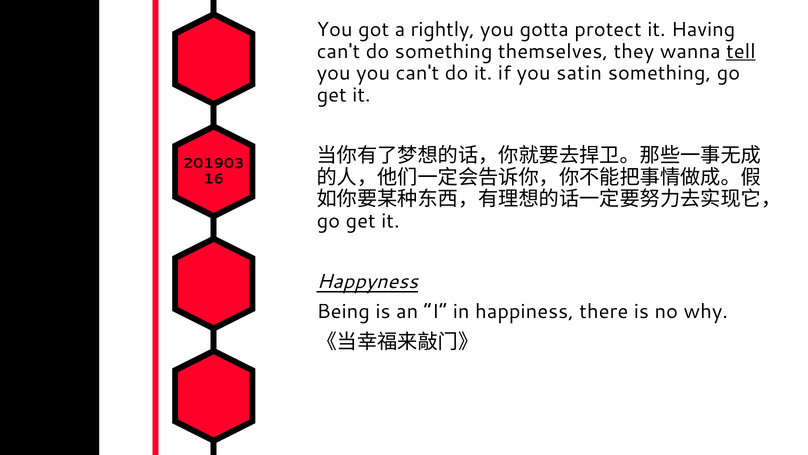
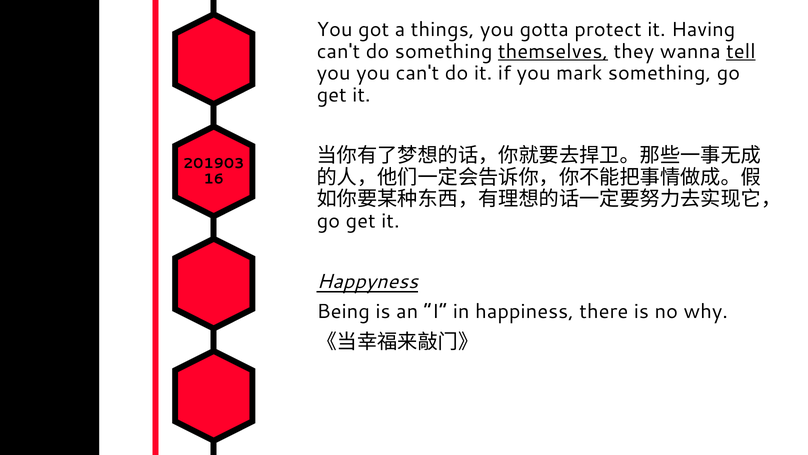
rightly: rightly -> things
themselves underline: none -> present
satin: satin -> mark
